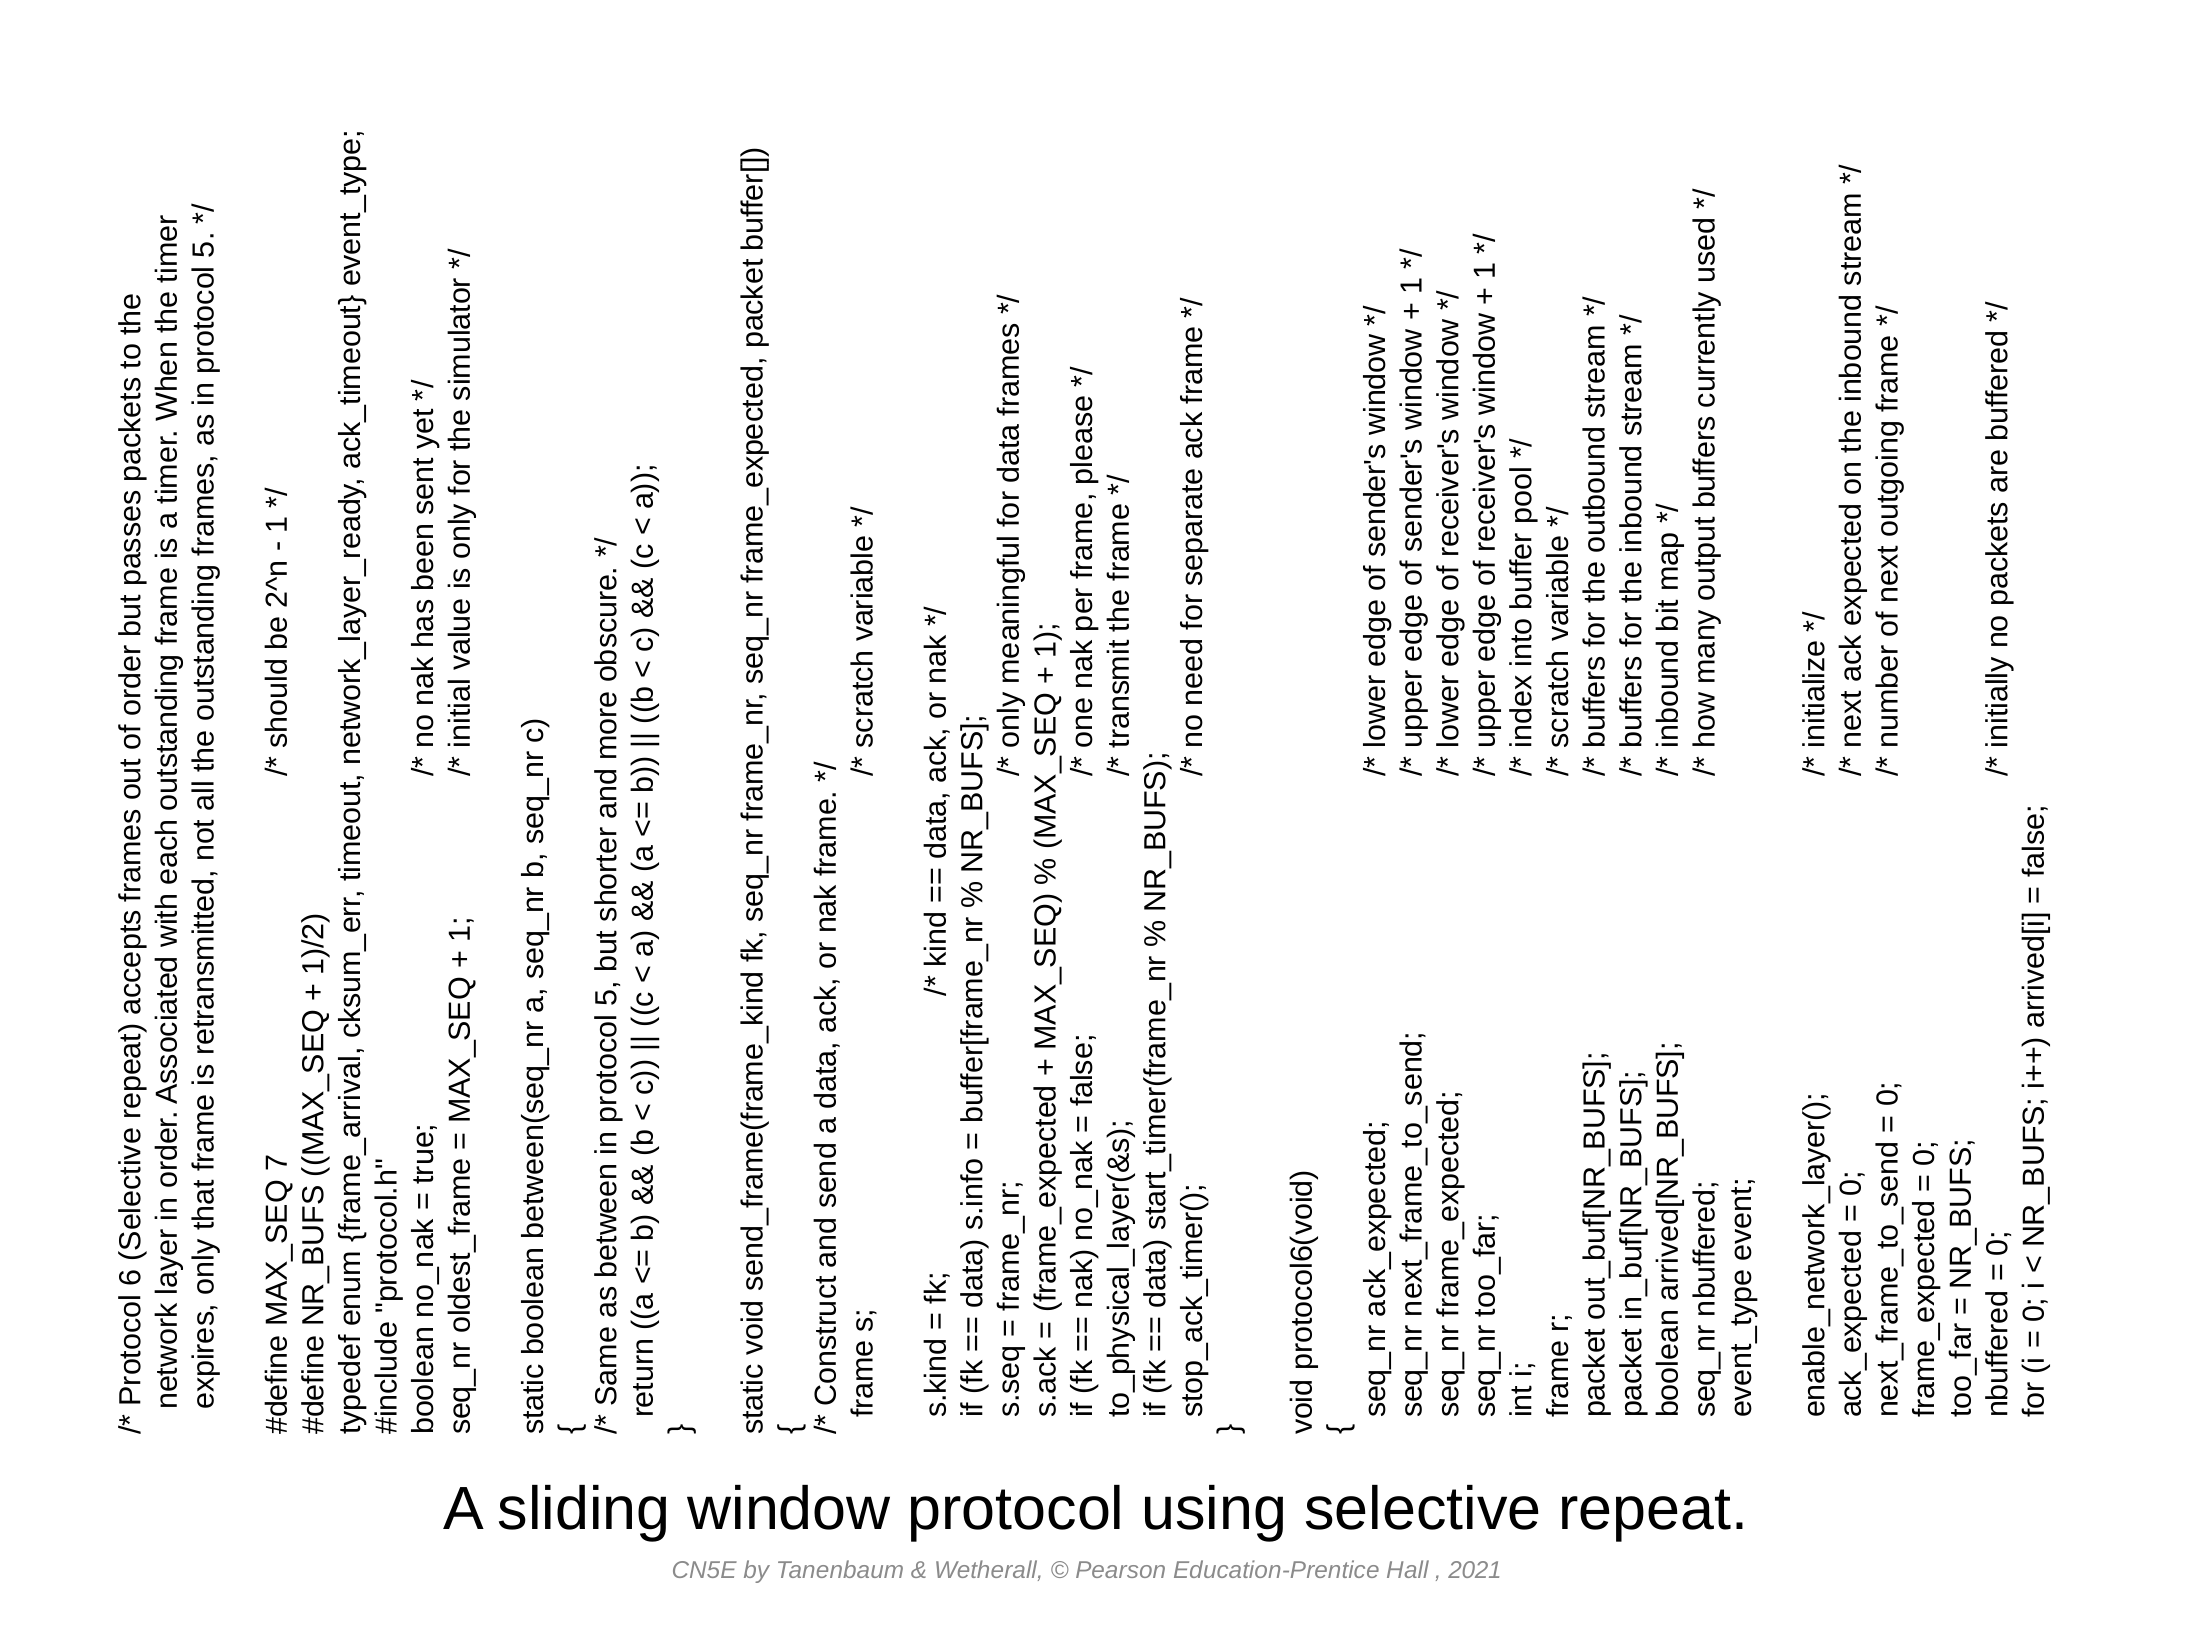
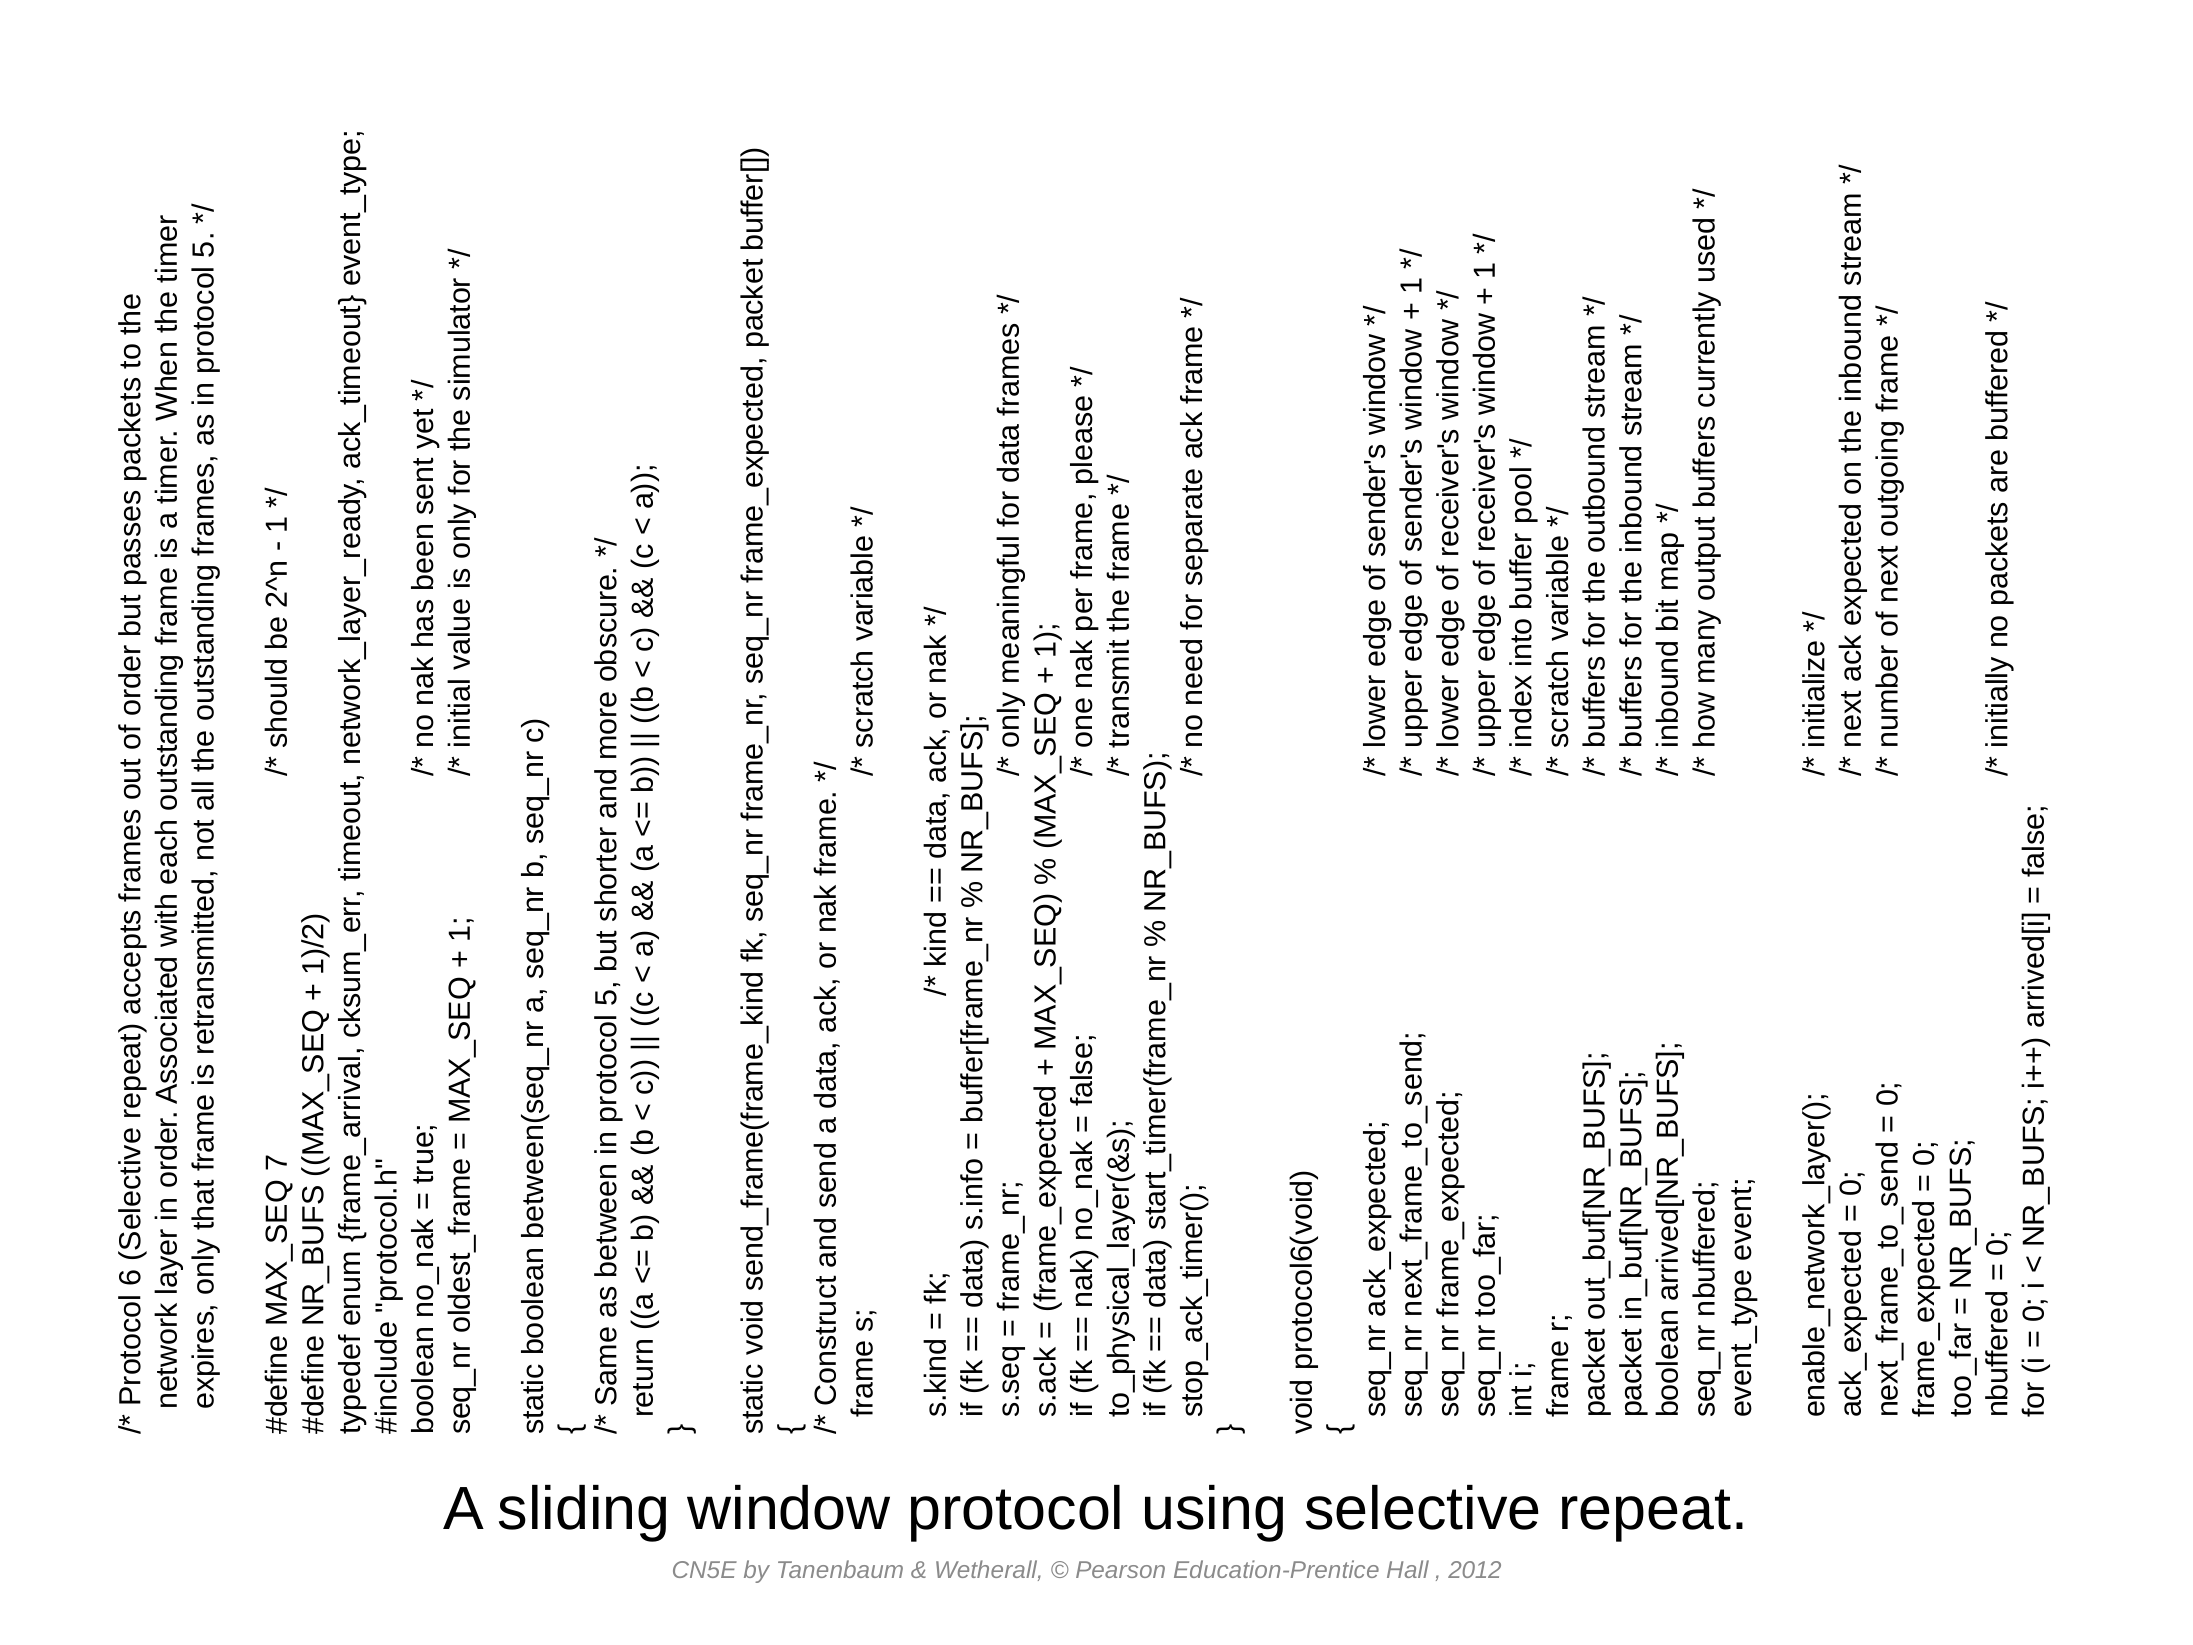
2021: 2021 -> 2012
